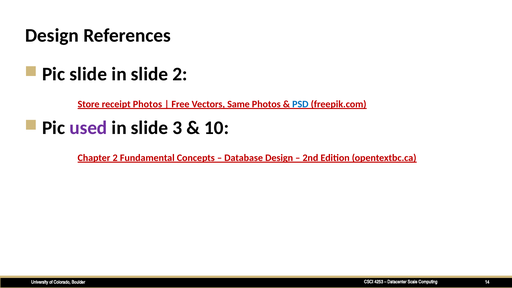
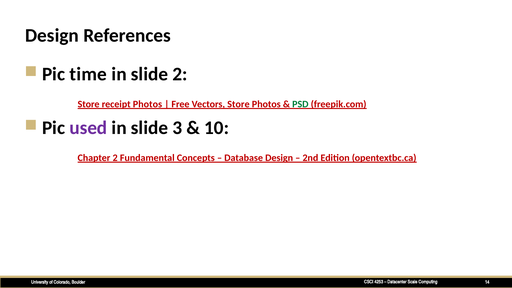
Pic slide: slide -> time
Vectors Same: Same -> Store
PSD colour: blue -> green
